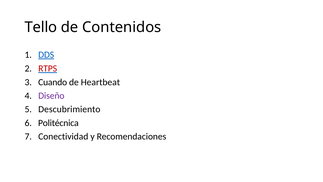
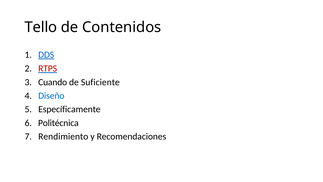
Heartbeat: Heartbeat -> Suficiente
Diseño colour: purple -> blue
Descubrimiento: Descubrimiento -> Específicamente
Conectividad: Conectividad -> Rendimiento
